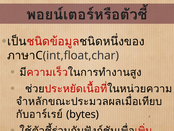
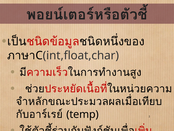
bytes: bytes -> temp
